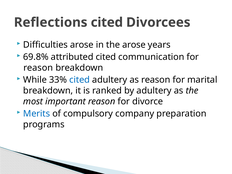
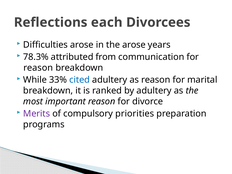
Reflections cited: cited -> each
69.8%: 69.8% -> 78.3%
attributed cited: cited -> from
Merits colour: blue -> purple
company: company -> priorities
